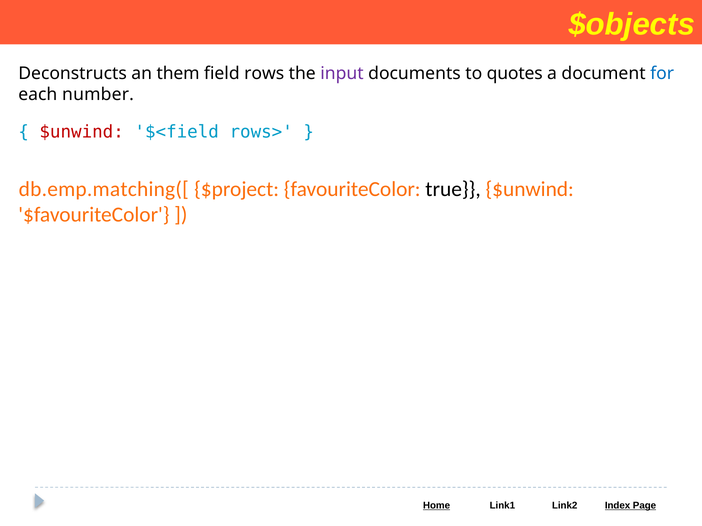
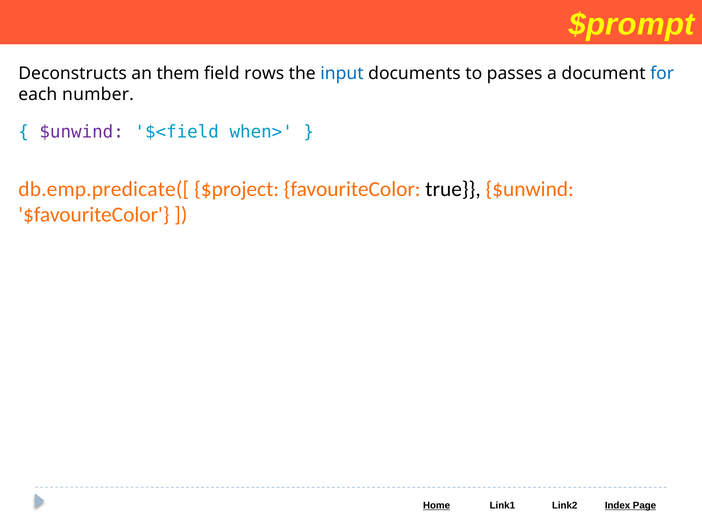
$objects: $objects -> $prompt
input colour: purple -> blue
quotes: quotes -> passes
$unwind at (82, 132) colour: red -> purple
rows>: rows> -> when>
db.emp.matching([: db.emp.matching([ -> db.emp.predicate([
